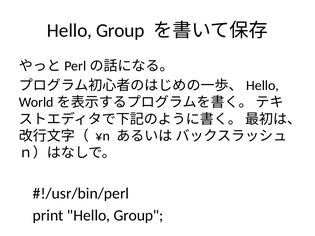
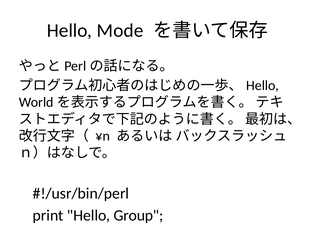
Group at (120, 30): Group -> Mode
